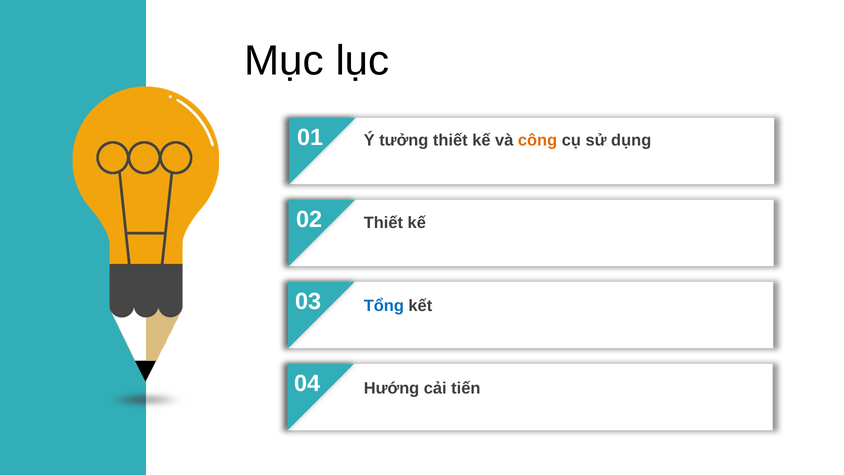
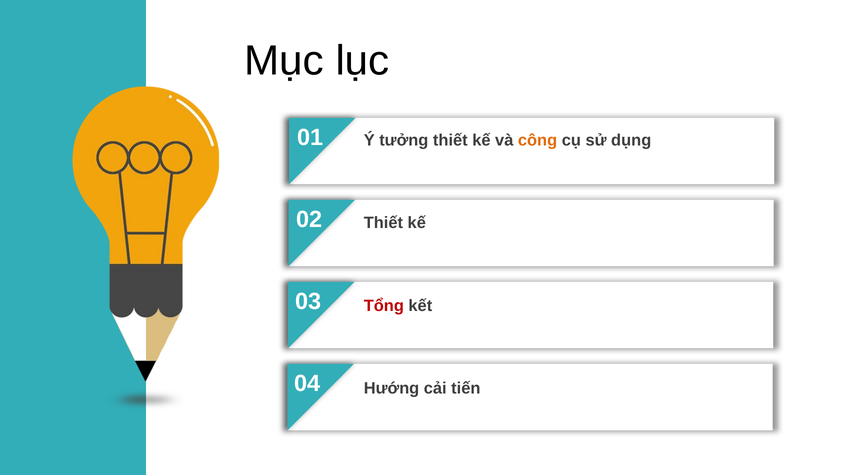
Tổng colour: blue -> red
